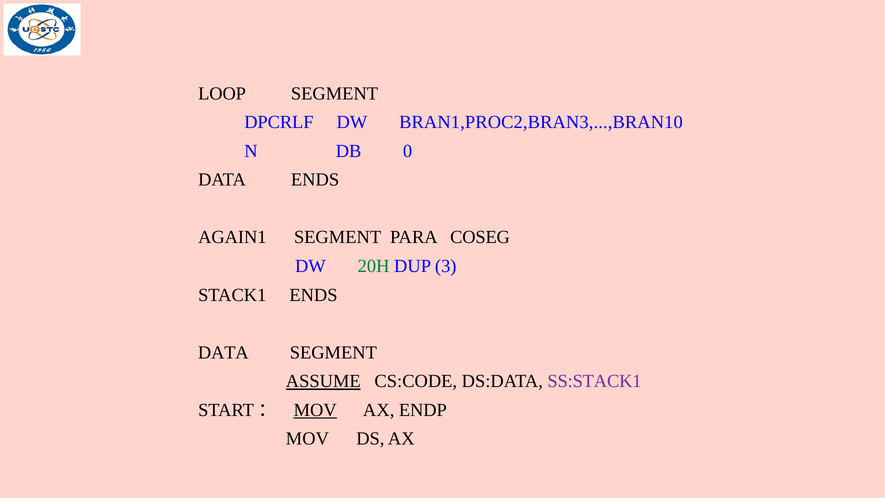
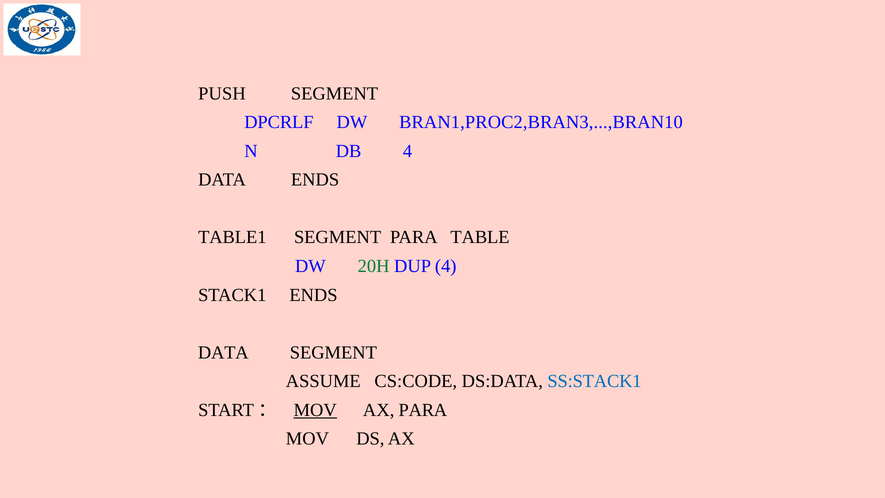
LOOP: LOOP -> PUSH
DB 0: 0 -> 4
AGAIN1: AGAIN1 -> TABLE1
COSEG: COSEG -> TABLE
DUP 3: 3 -> 4
ASSUME underline: present -> none
SS:STACK1 colour: purple -> blue
AX ENDP: ENDP -> PARA
